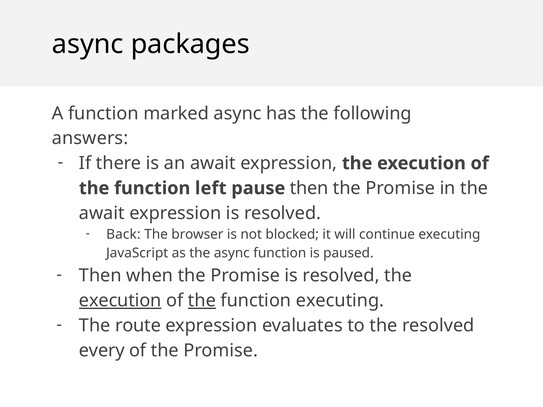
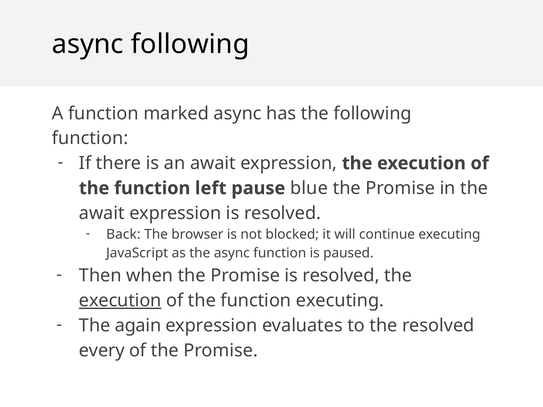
async packages: packages -> following
answers at (90, 138): answers -> function
pause then: then -> blue
the at (202, 301) underline: present -> none
route: route -> again
